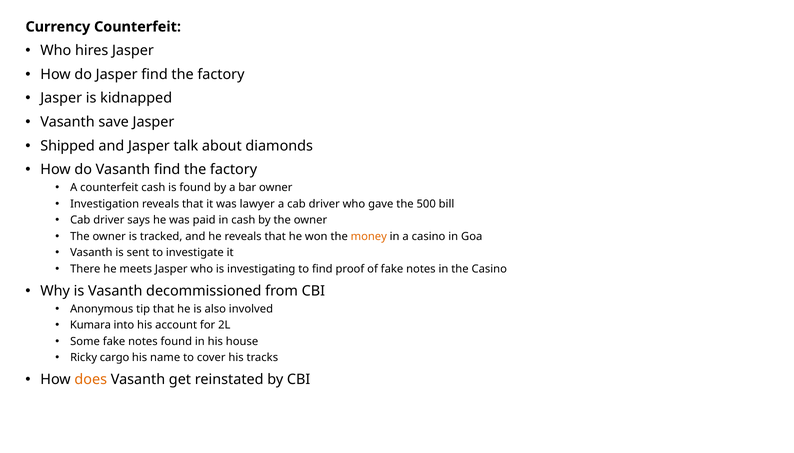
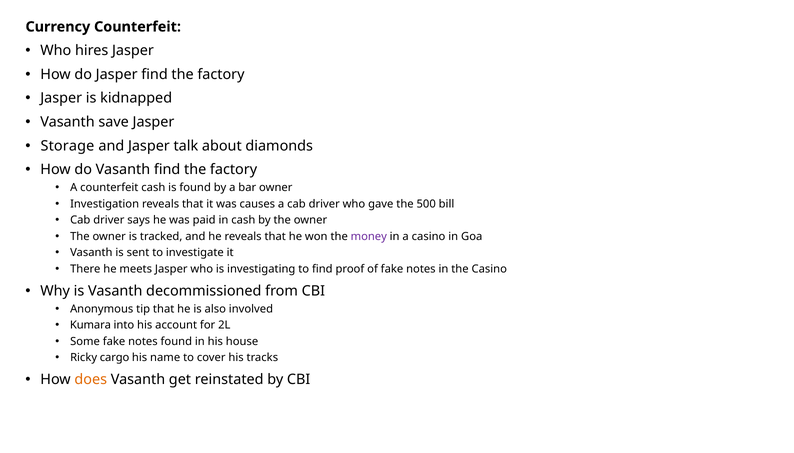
Shipped: Shipped -> Storage
lawyer: lawyer -> causes
money colour: orange -> purple
